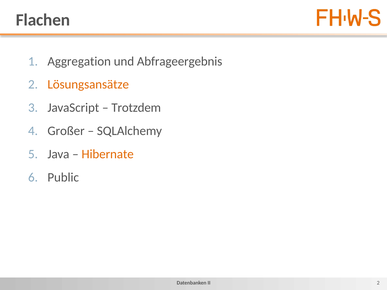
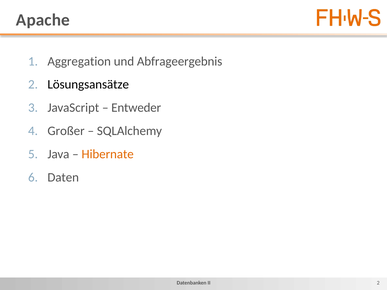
Flachen: Flachen -> Apache
Lösungsansätze colour: orange -> black
Trotzdem: Trotzdem -> Entweder
Public: Public -> Daten
